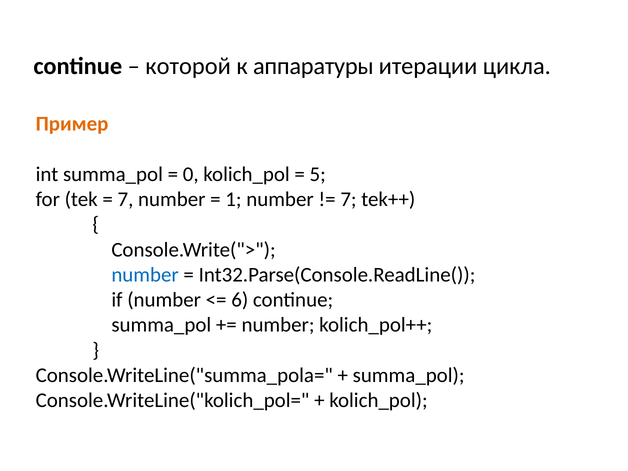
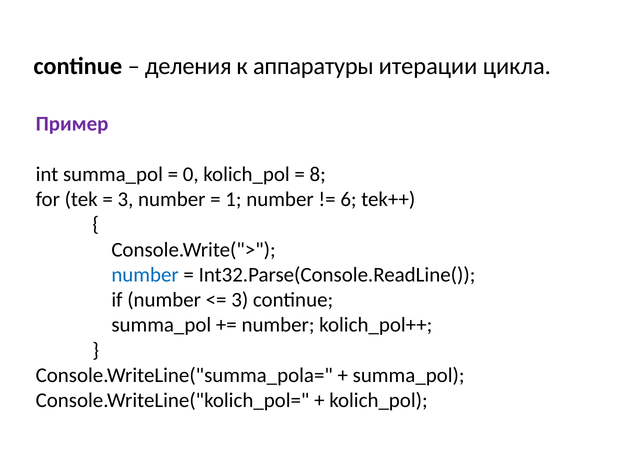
которой: которой -> деления
Пример colour: orange -> purple
5: 5 -> 8
7 at (126, 199): 7 -> 3
7 at (349, 199): 7 -> 6
6 at (240, 300): 6 -> 3
